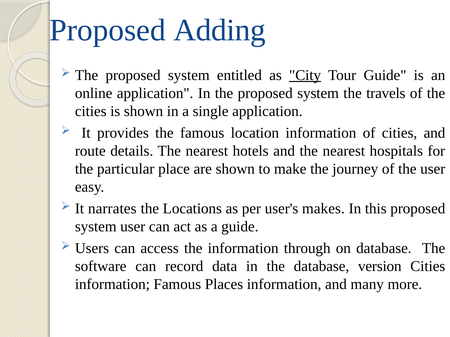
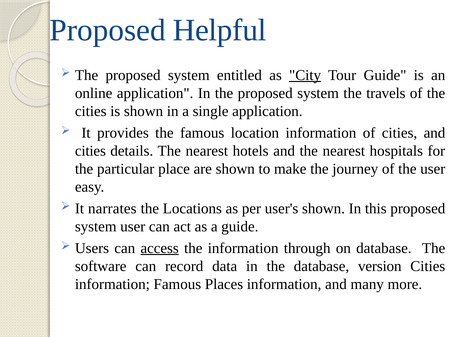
Adding: Adding -> Helpful
route at (90, 151): route -> cities
user's makes: makes -> shown
access underline: none -> present
